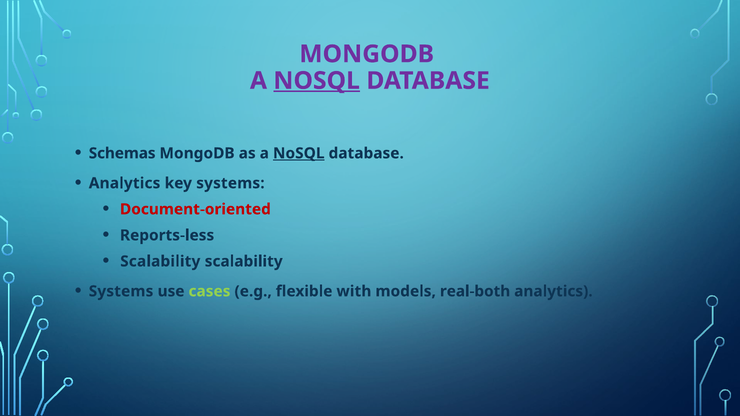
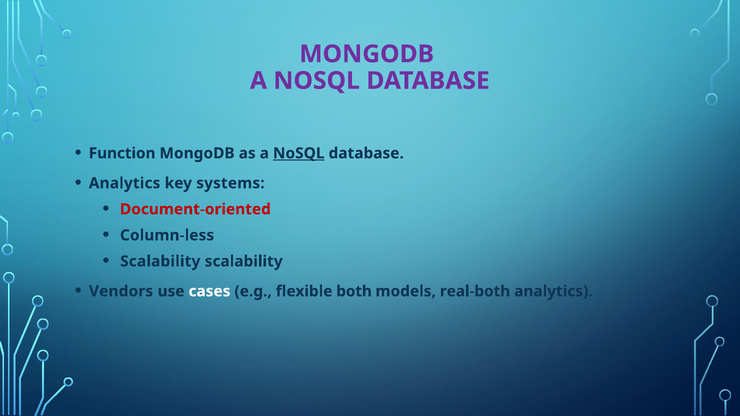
NOSQL at (317, 81) underline: present -> none
Schemas: Schemas -> Function
Reports-less: Reports-less -> Column-less
Systems at (121, 291): Systems -> Vendors
cases colour: light green -> white
with: with -> both
